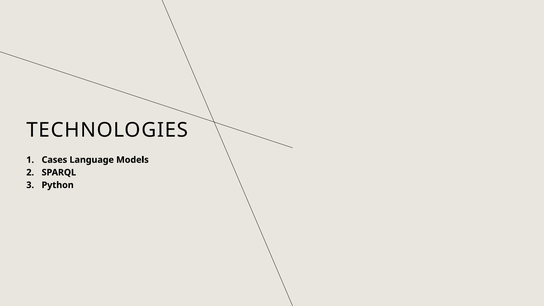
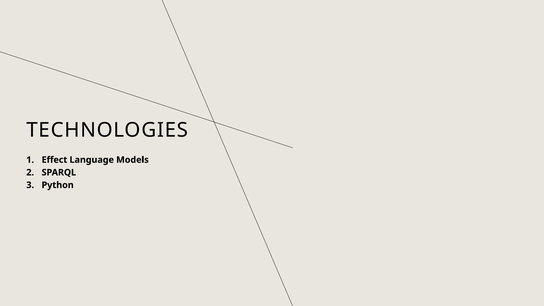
Cases: Cases -> Effect
